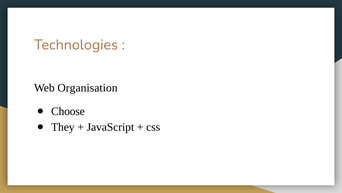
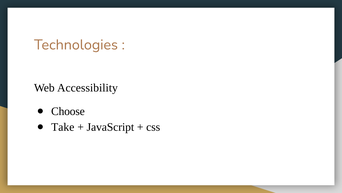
Organisation: Organisation -> Accessibility
They: They -> Take
